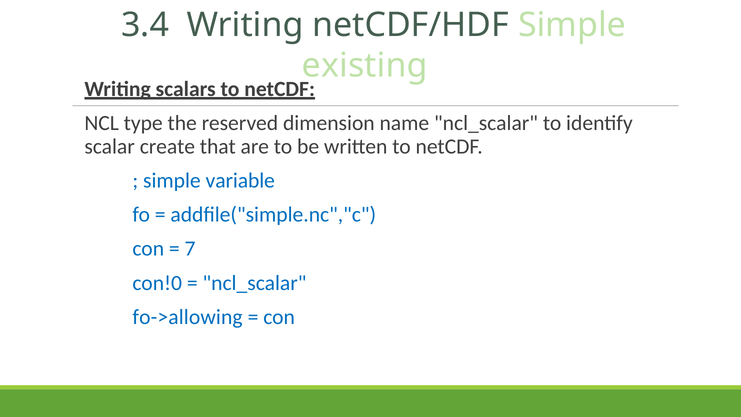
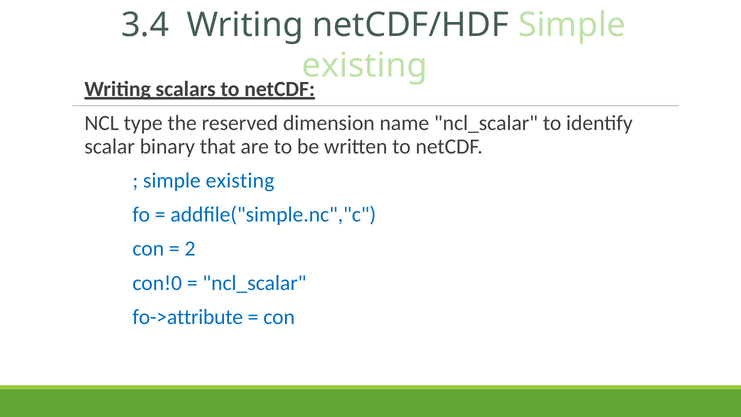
create: create -> binary
variable at (240, 180): variable -> existing
7: 7 -> 2
fo->allowing: fo->allowing -> fo->attribute
